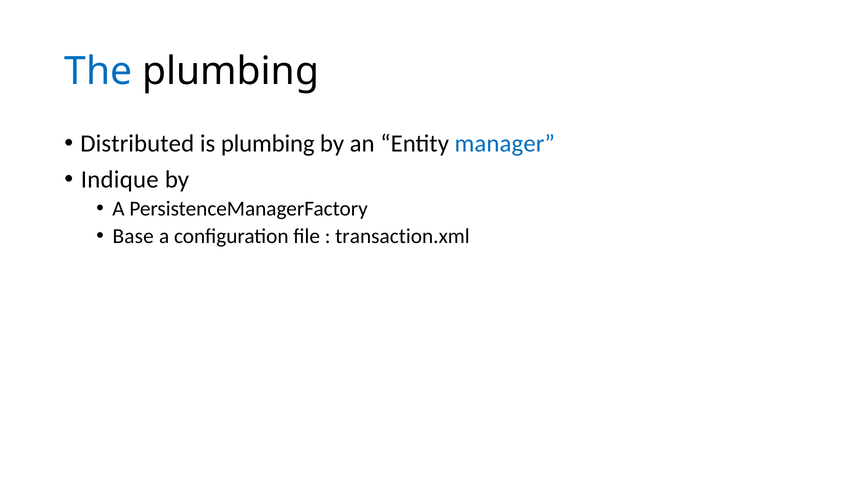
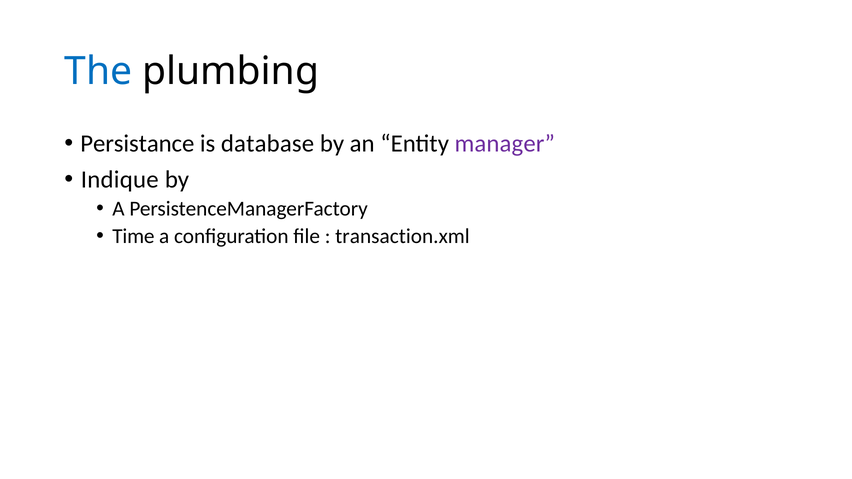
Distributed: Distributed -> Persistance
is plumbing: plumbing -> database
manager colour: blue -> purple
Base: Base -> Time
